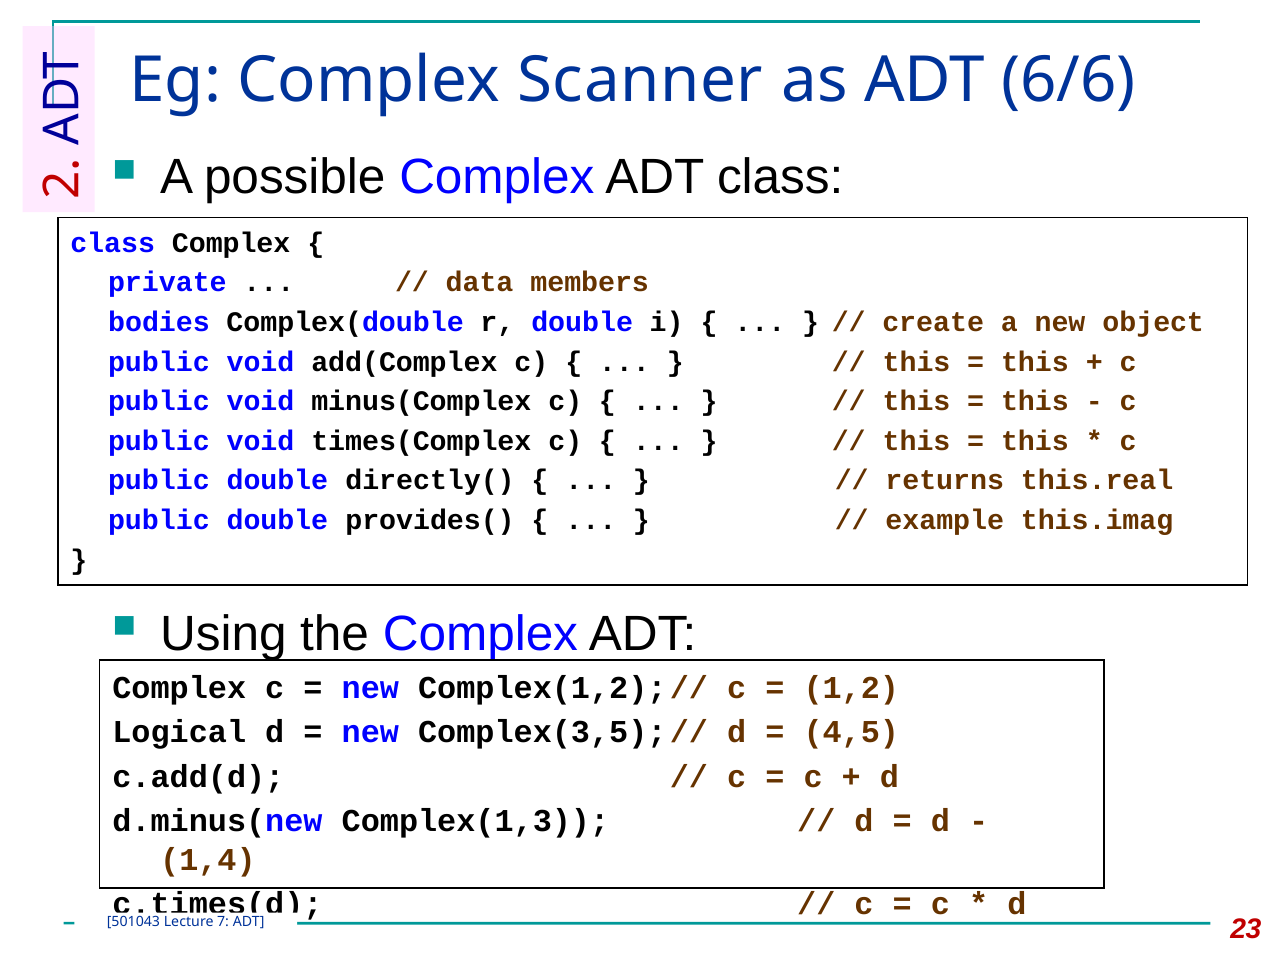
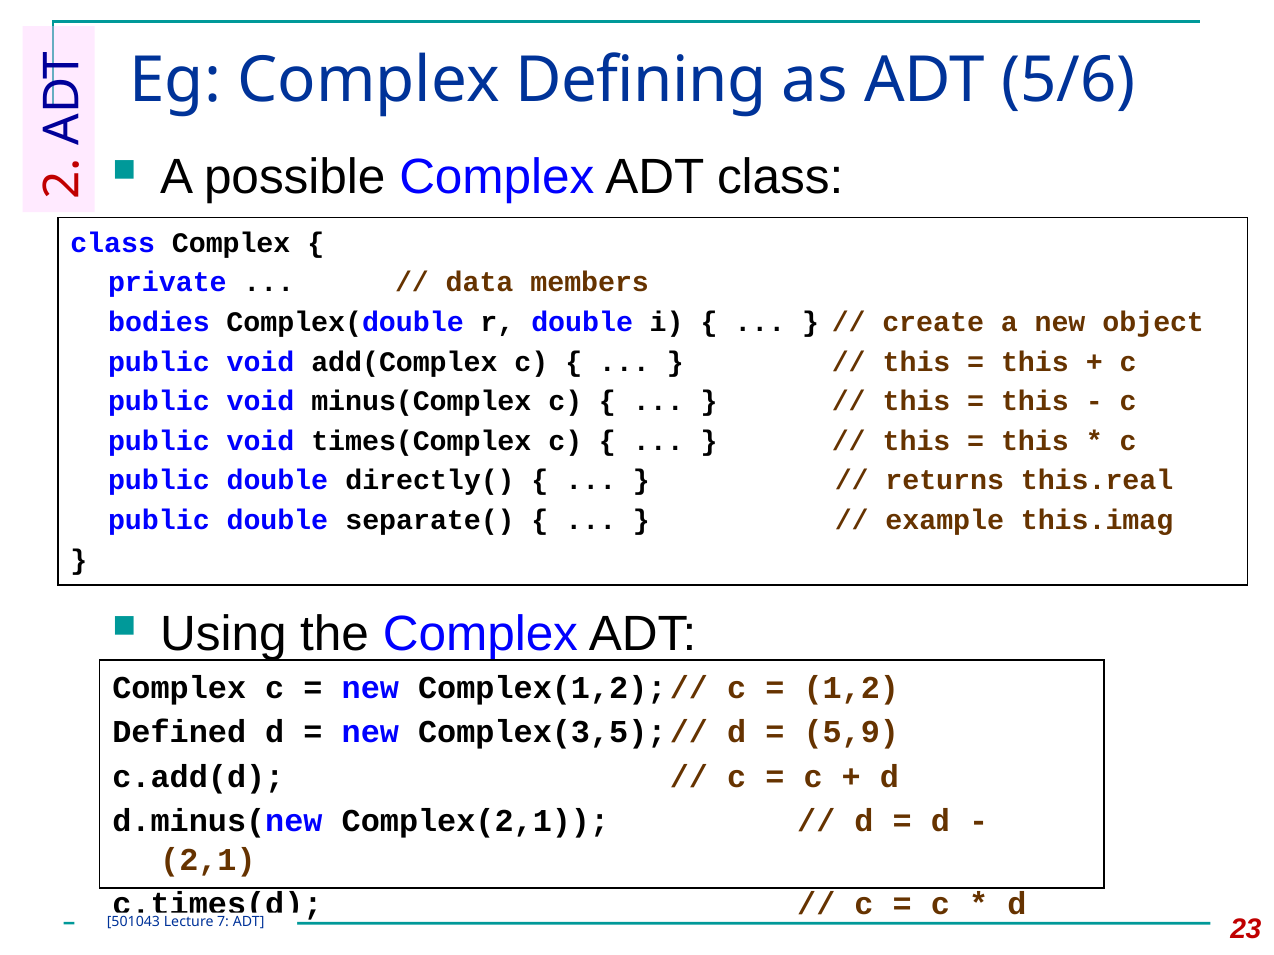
Scanner: Scanner -> Defining
6/6: 6/6 -> 5/6
provides(: provides( -> separate(
Logical: Logical -> Defined
4,5: 4,5 -> 5,9
Complex(1,3: Complex(1,3 -> Complex(2,1
1,4: 1,4 -> 2,1
